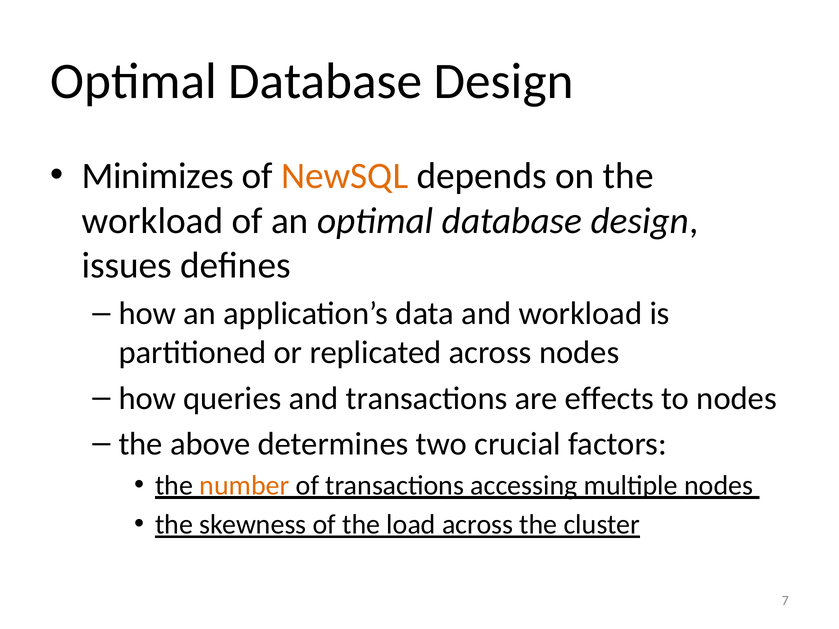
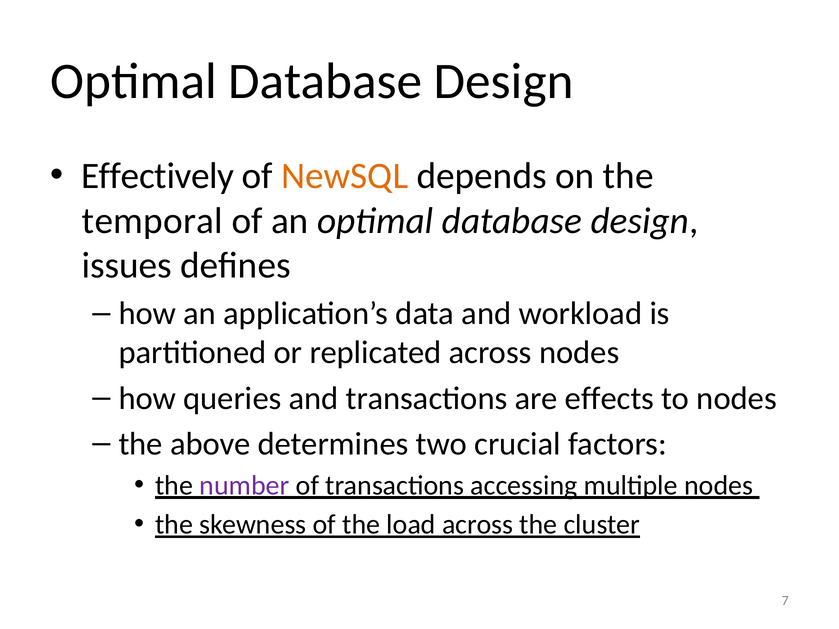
Minimizes: Minimizes -> Effectively
workload at (153, 221): workload -> temporal
number colour: orange -> purple
